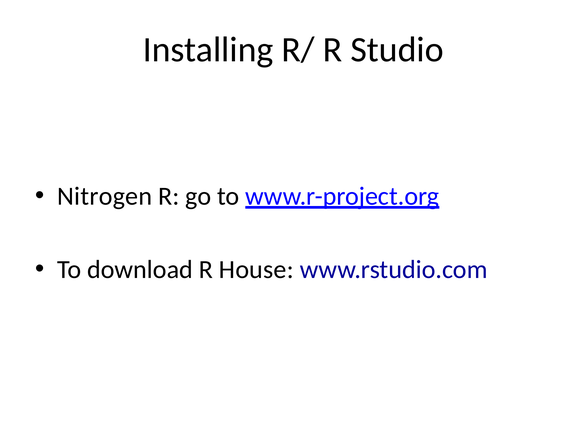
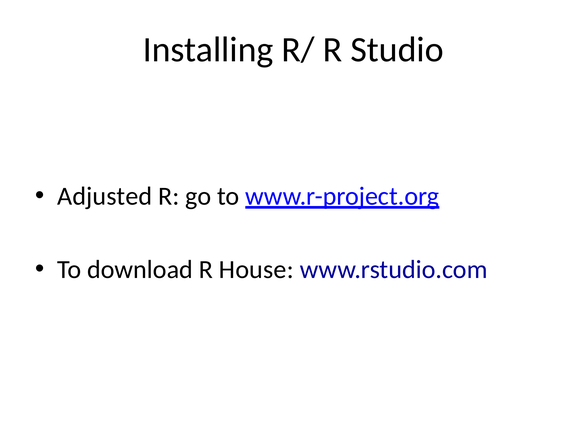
Nitrogen: Nitrogen -> Adjusted
